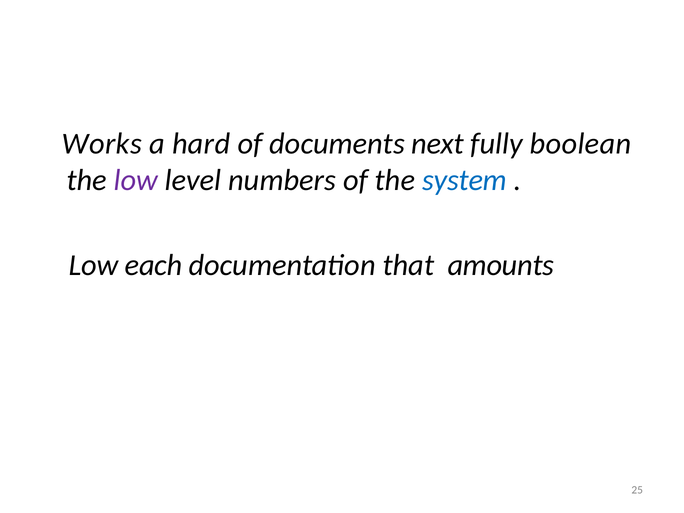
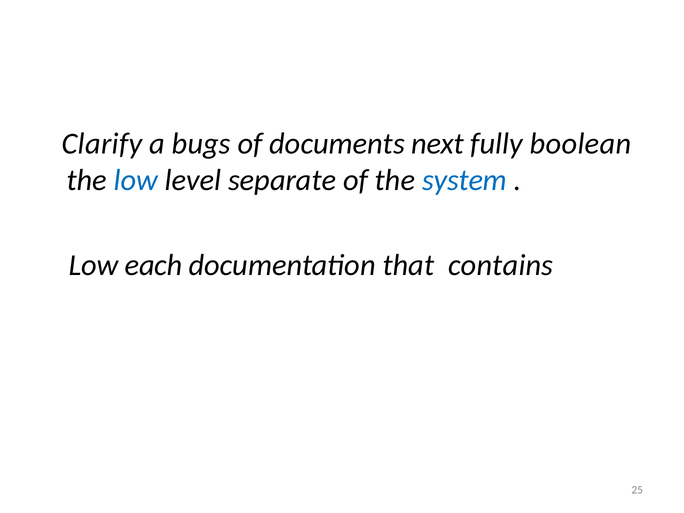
Works: Works -> Clarify
hard: hard -> bugs
low at (136, 180) colour: purple -> blue
numbers: numbers -> separate
amounts: amounts -> contains
